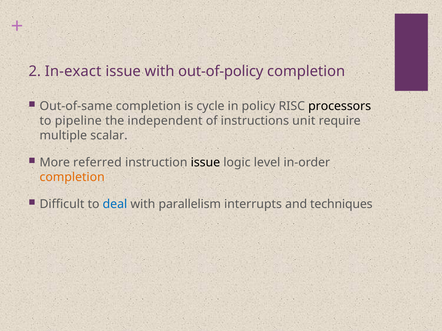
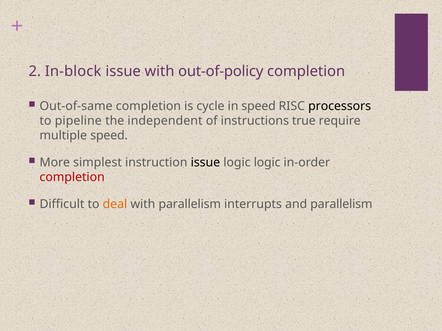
In-exact: In-exact -> In-block
in policy: policy -> speed
unit: unit -> true
multiple scalar: scalar -> speed
referred: referred -> simplest
logic level: level -> logic
completion at (72, 178) colour: orange -> red
deal colour: blue -> orange
and techniques: techniques -> parallelism
